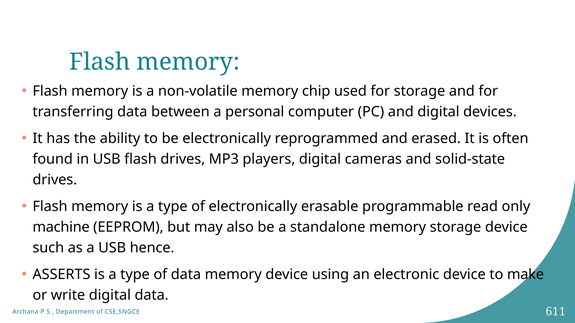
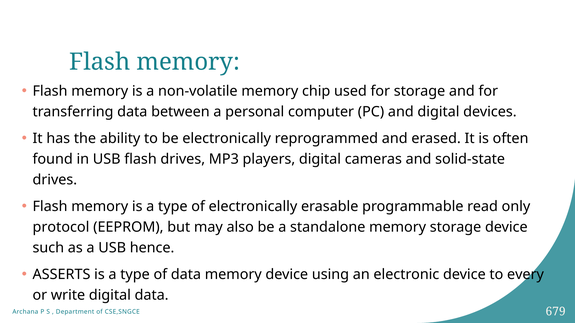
machine: machine -> protocol
make: make -> every
611: 611 -> 679
